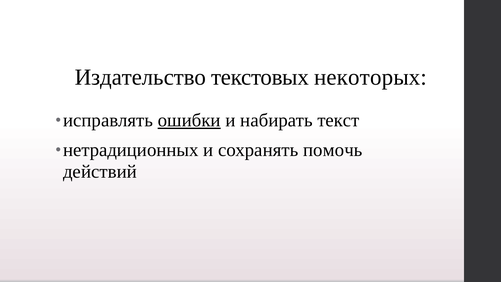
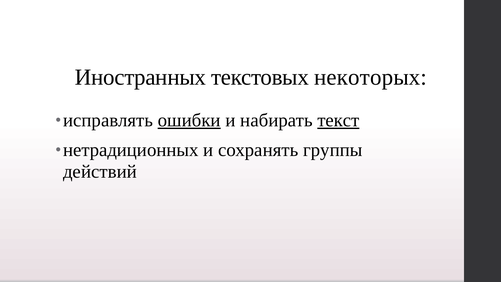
Издательство: Издательство -> Иностранных
текст underline: none -> present
помочь: помочь -> группы
